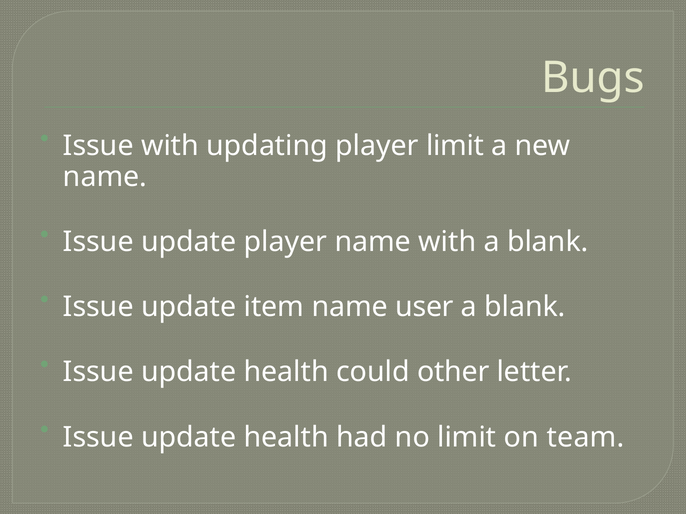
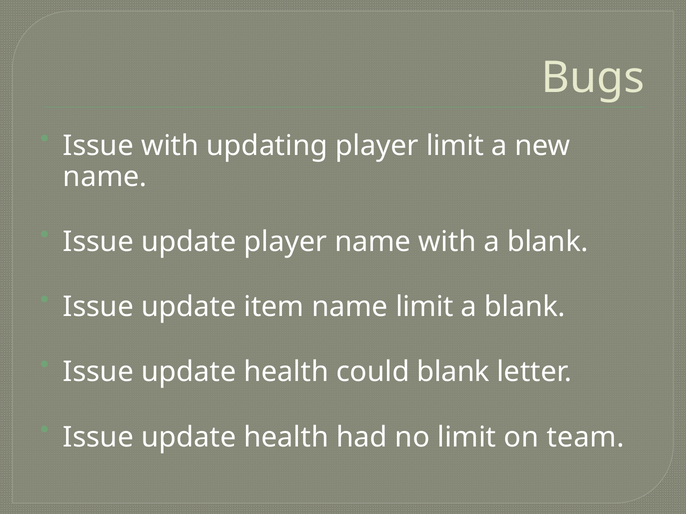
name user: user -> limit
could other: other -> blank
